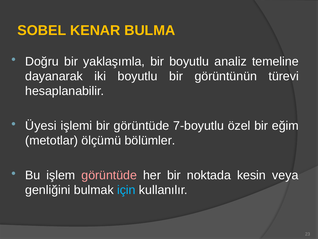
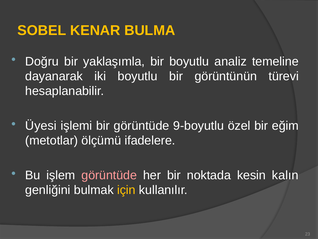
7-boyutlu: 7-boyutlu -> 9-boyutlu
bölümler: bölümler -> ifadelere
veya: veya -> kalın
için colour: light blue -> yellow
